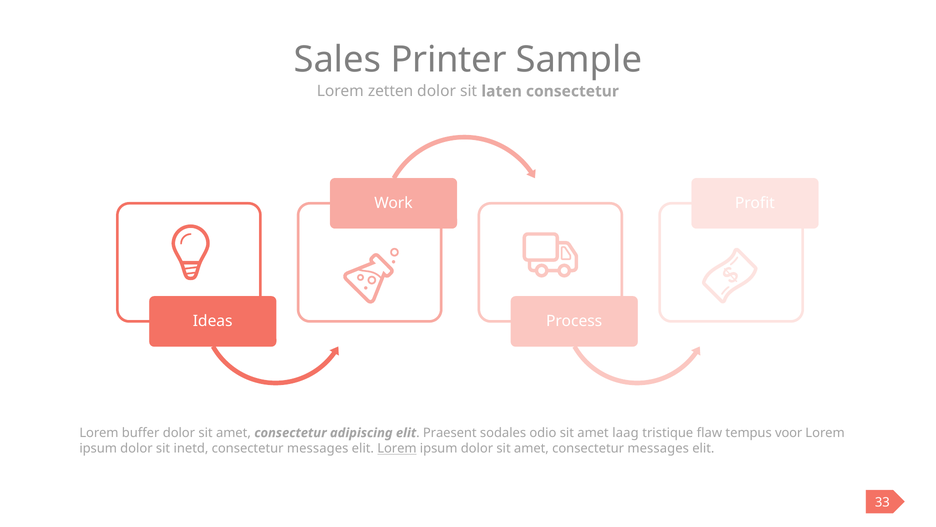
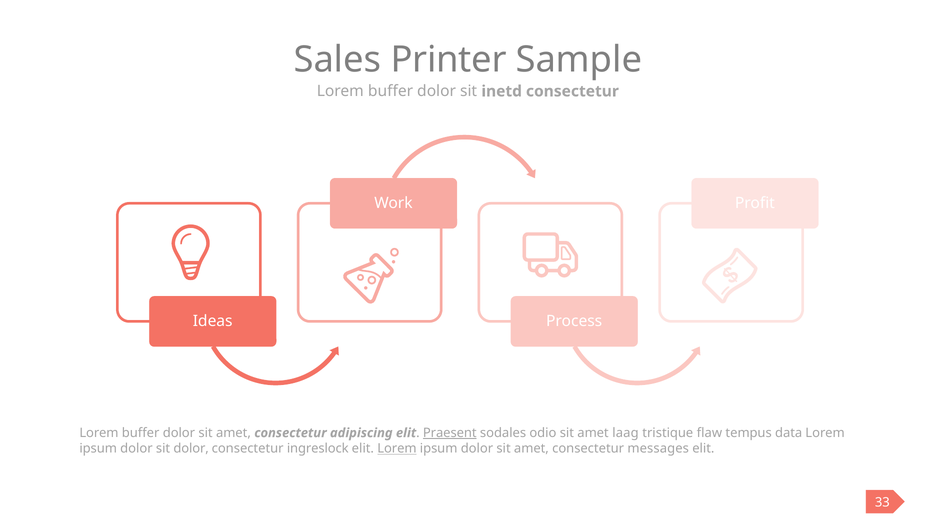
zetten at (391, 91): zetten -> buffer
laten: laten -> inetd
Praesent underline: none -> present
voor: voor -> data
sit inetd: inetd -> dolor
messages at (318, 448): messages -> ingreslock
